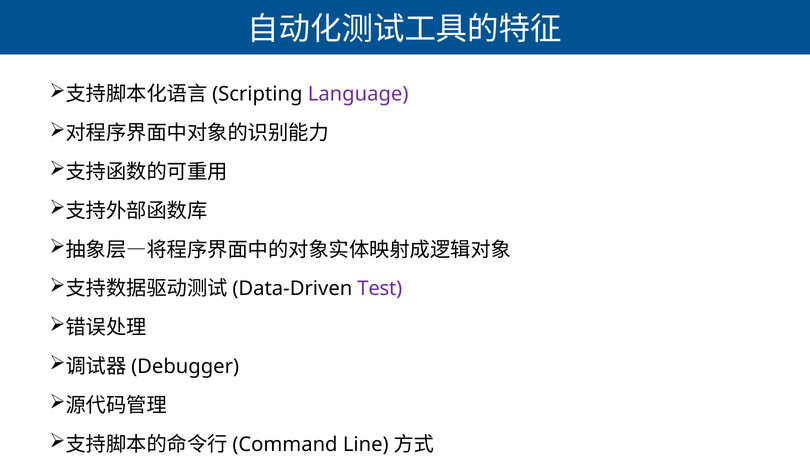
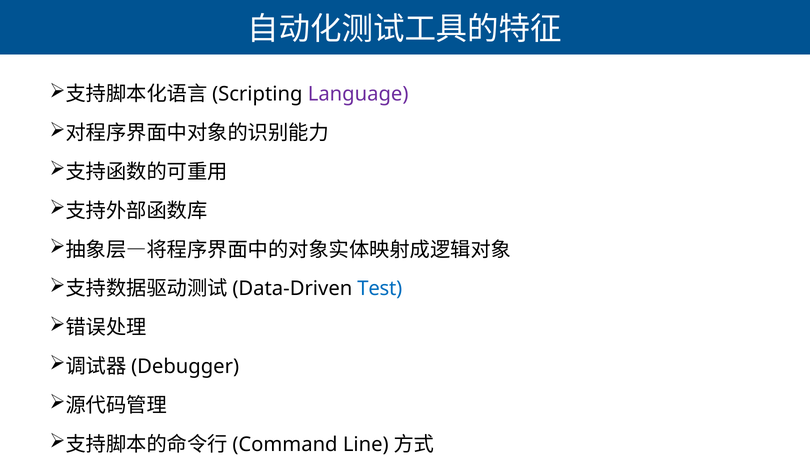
Test colour: purple -> blue
